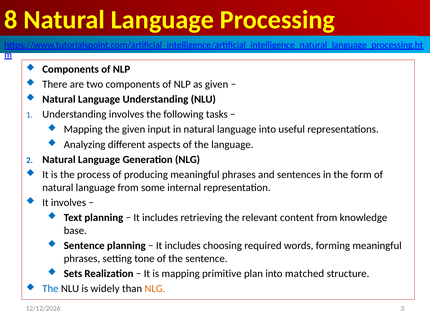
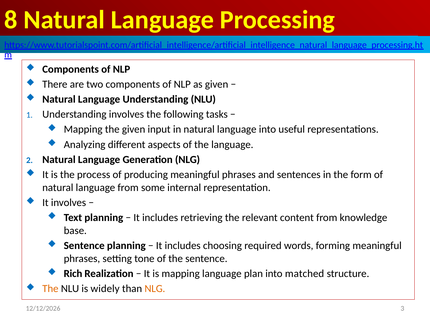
Sets: Sets -> Rich
mapping primitive: primitive -> language
The at (50, 288) colour: blue -> orange
